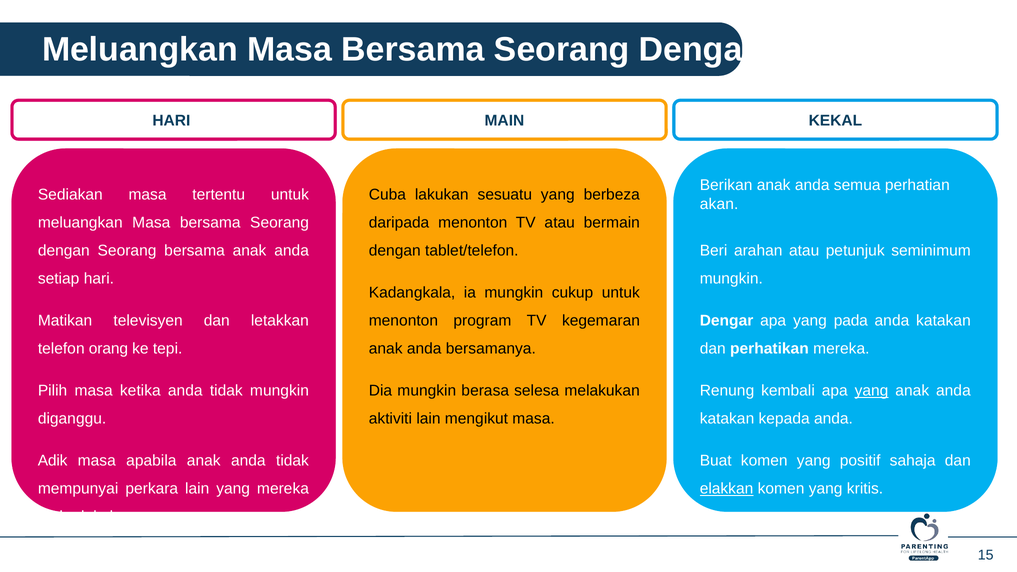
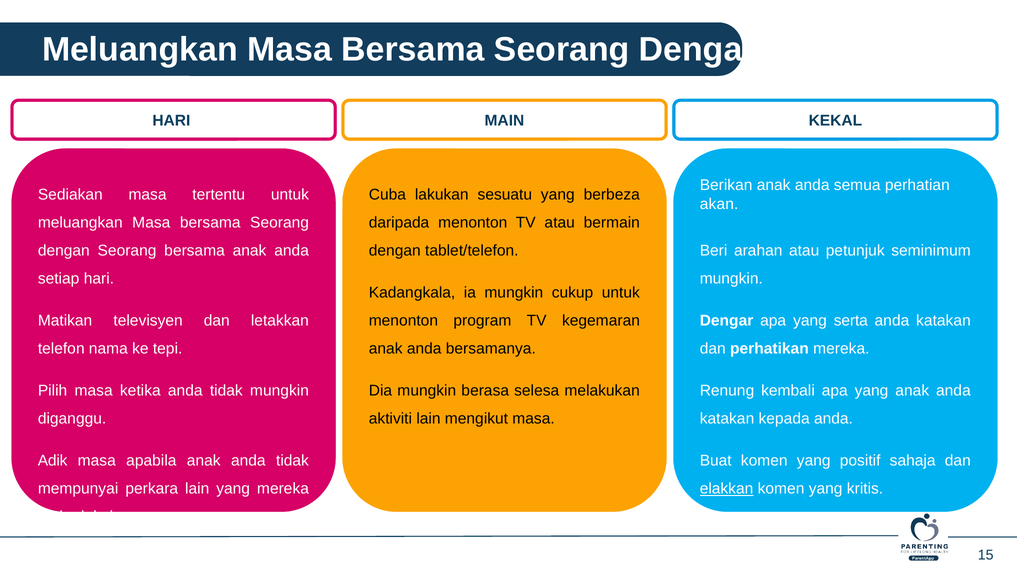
pada: pada -> serta
orang: orang -> nama
yang at (872, 391) underline: present -> none
